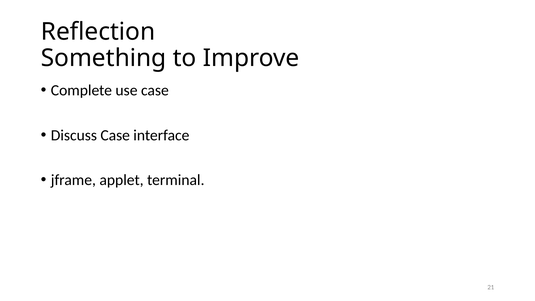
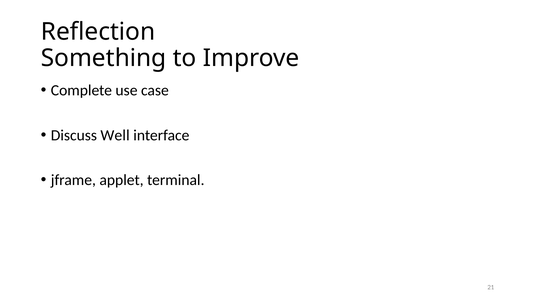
Discuss Case: Case -> Well
